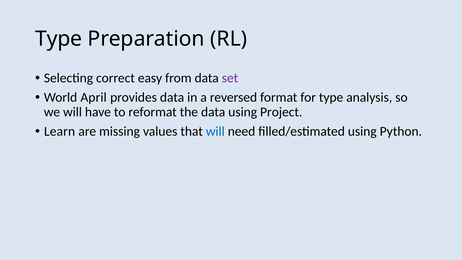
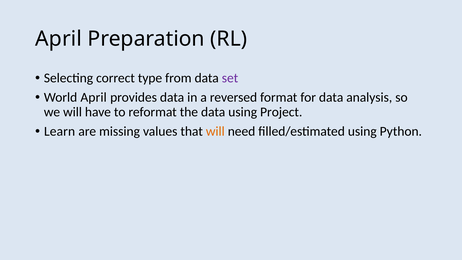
Type at (59, 39): Type -> April
easy: easy -> type
for type: type -> data
will at (215, 131) colour: blue -> orange
